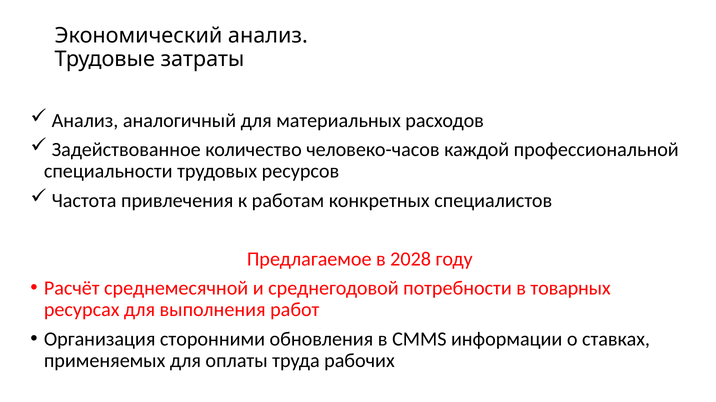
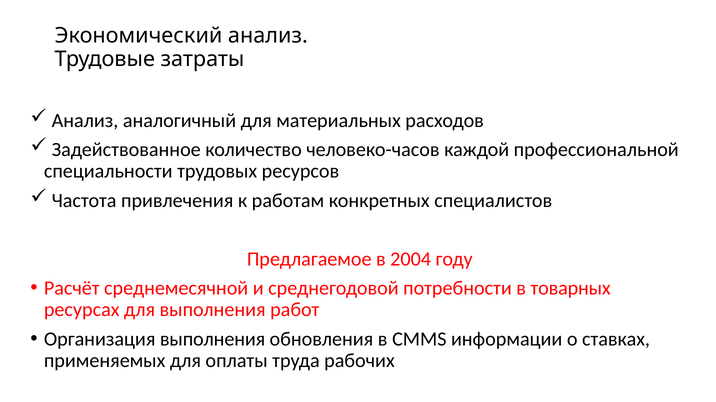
2028: 2028 -> 2004
Организация сторонними: сторонними -> выполнения
